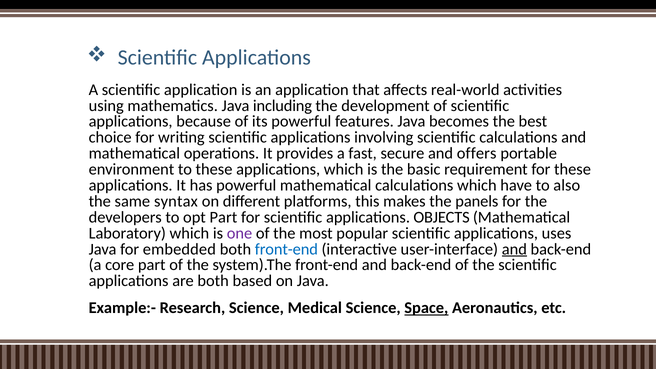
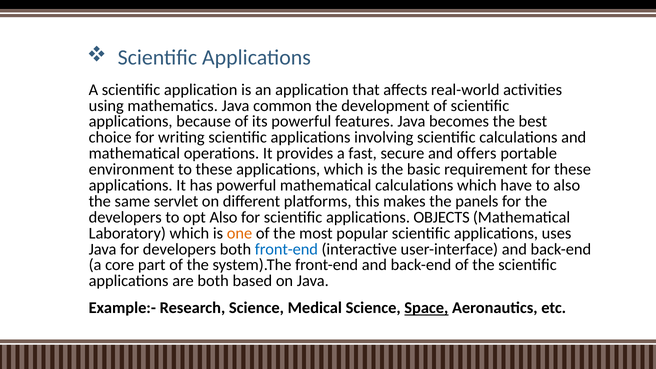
including: including -> common
syntax: syntax -> servlet
opt Part: Part -> Also
one colour: purple -> orange
for embedded: embedded -> developers
and at (514, 249) underline: present -> none
